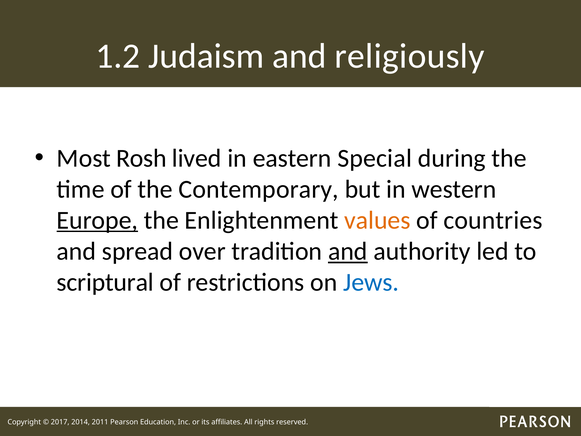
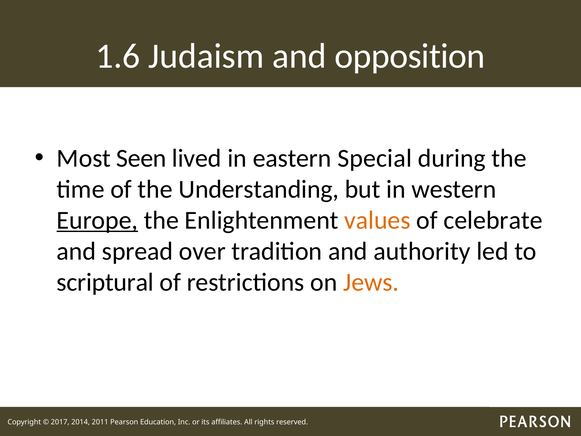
1.2: 1.2 -> 1.6
religiously: religiously -> opposition
Rosh: Rosh -> Seen
Contemporary: Contemporary -> Understanding
countries: countries -> celebrate
and at (348, 251) underline: present -> none
Jews colour: blue -> orange
